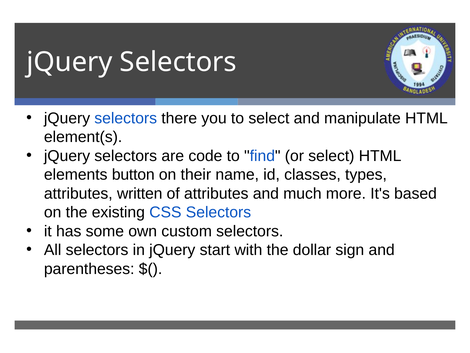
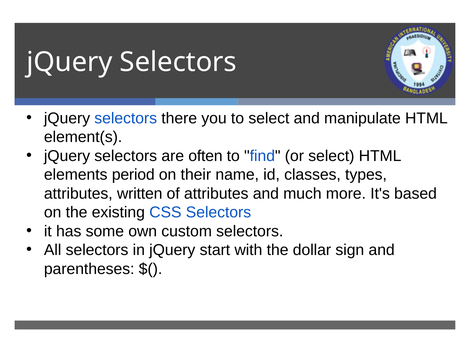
code: code -> often
button: button -> period
